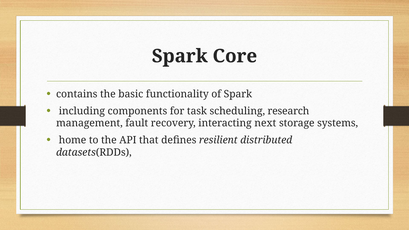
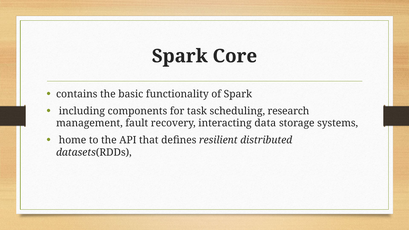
next: next -> data
